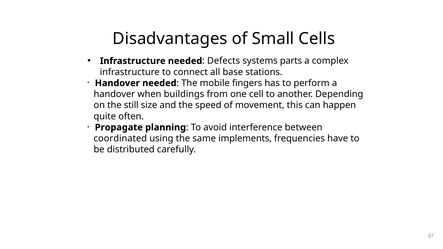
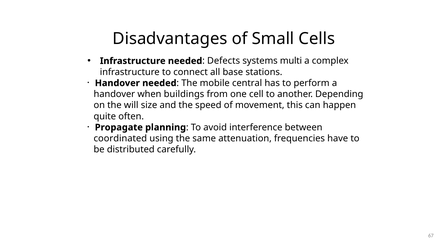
parts: parts -> multi
fingers: fingers -> central
still: still -> will
implements: implements -> attenuation
